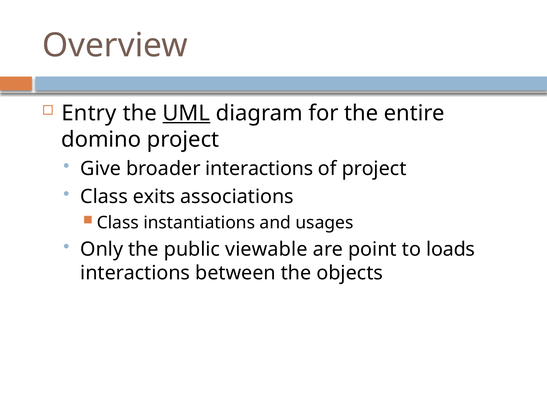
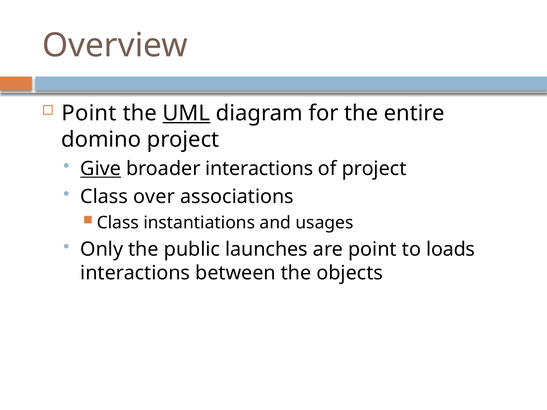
Entry at (89, 113): Entry -> Point
Give underline: none -> present
exits: exits -> over
viewable: viewable -> launches
